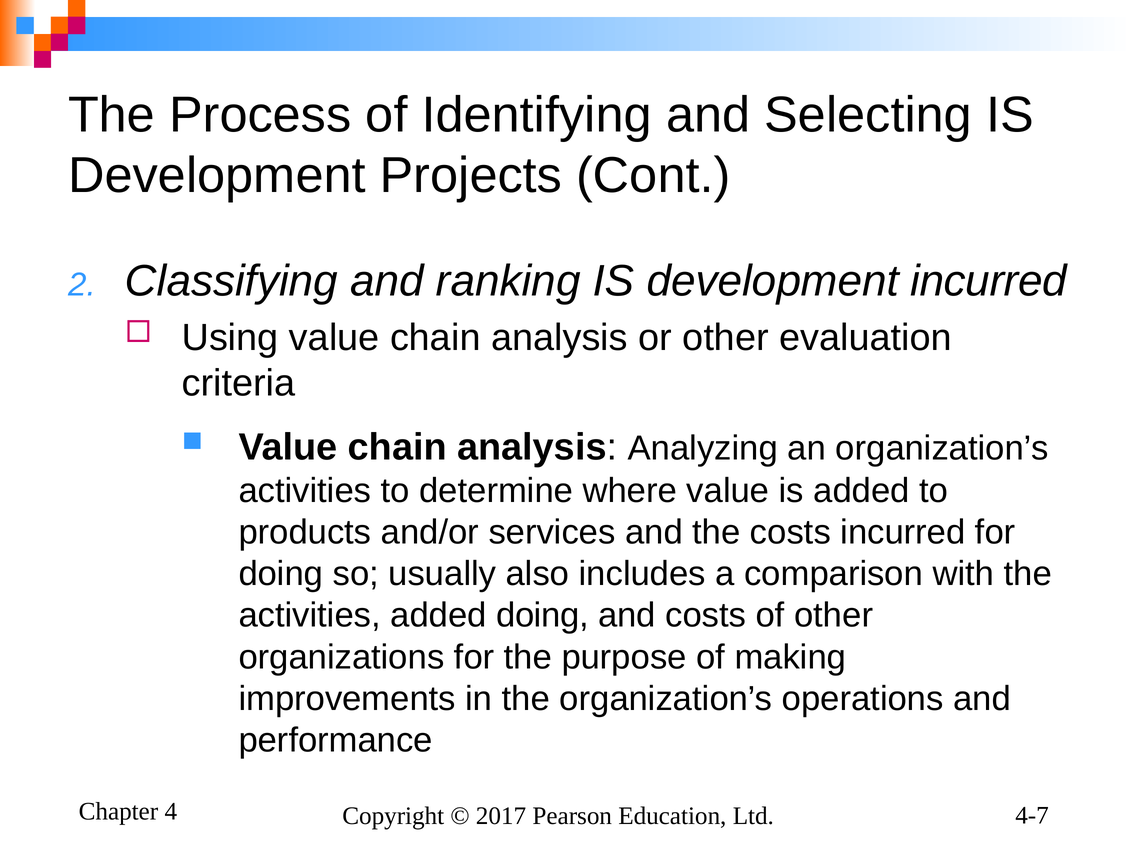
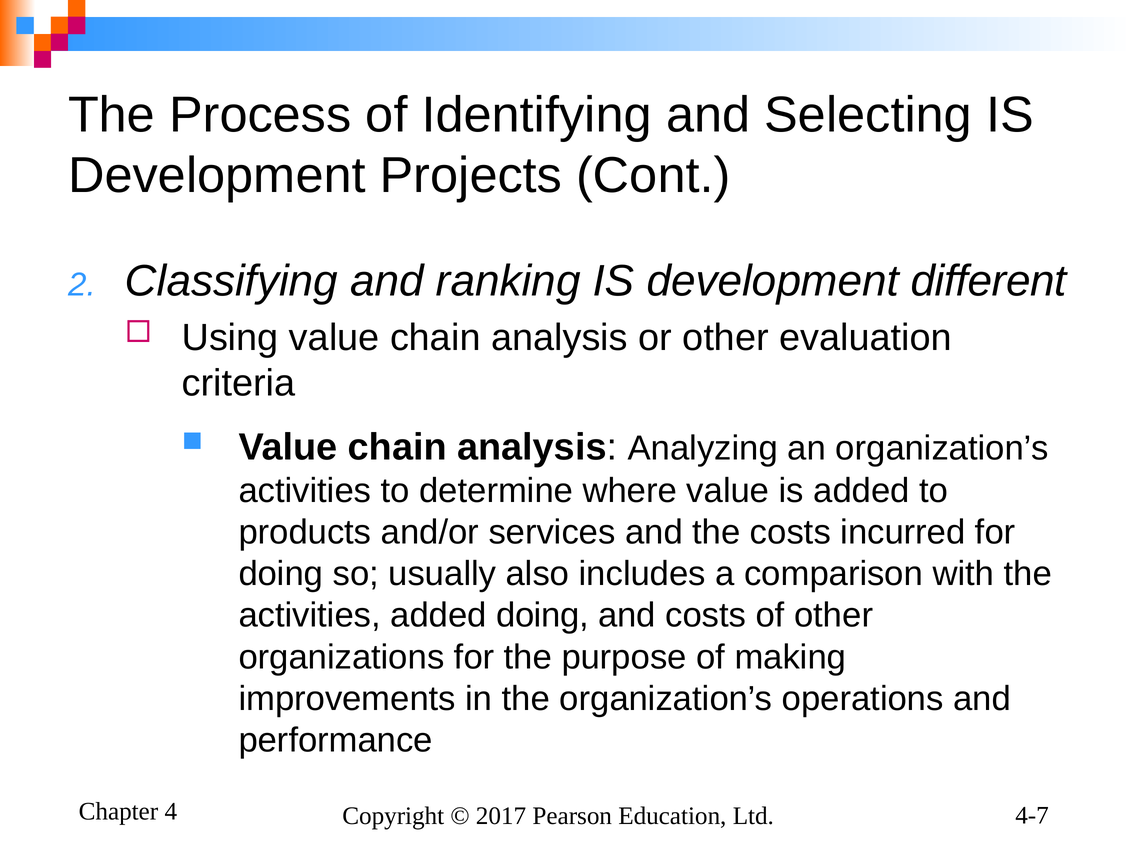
development incurred: incurred -> different
